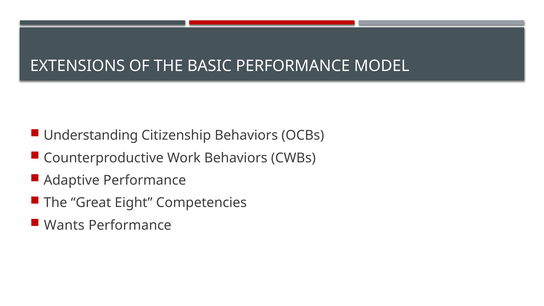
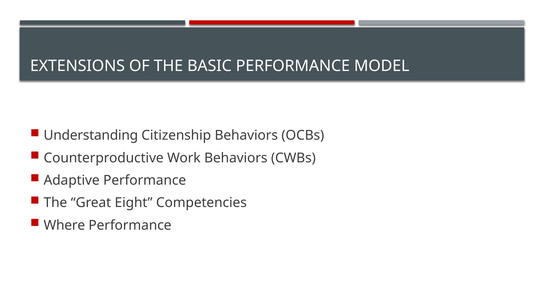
Wants: Wants -> Where
